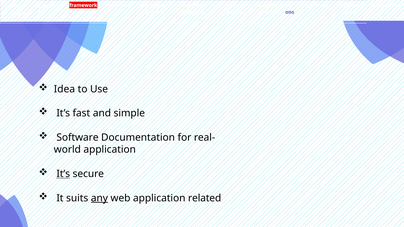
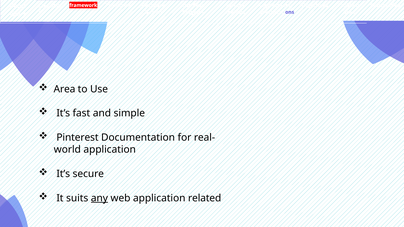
Idea at (64, 89): Idea -> Area
Software: Software -> Pinterest
It’s at (63, 174) underline: present -> none
